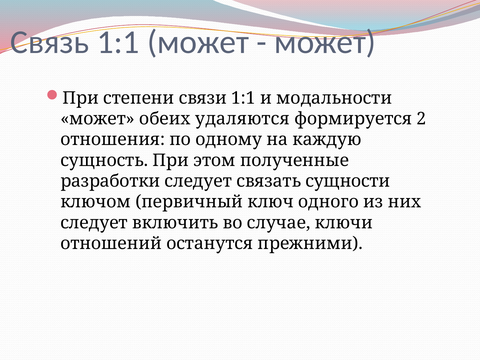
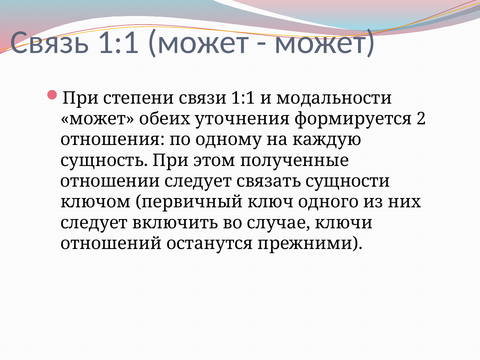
удаляются: удаляются -> уточнения
разработки: разработки -> отношении
